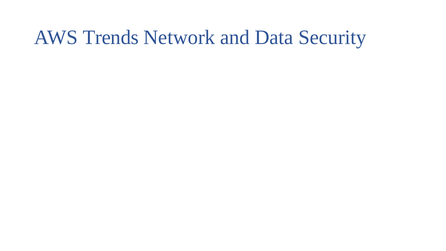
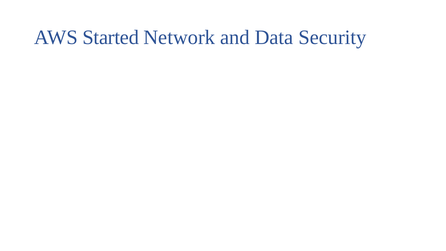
Trends: Trends -> Started
